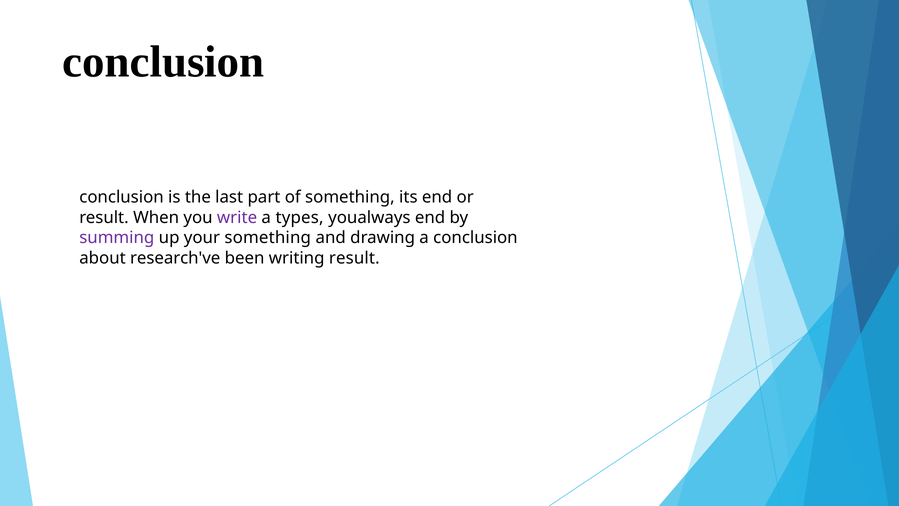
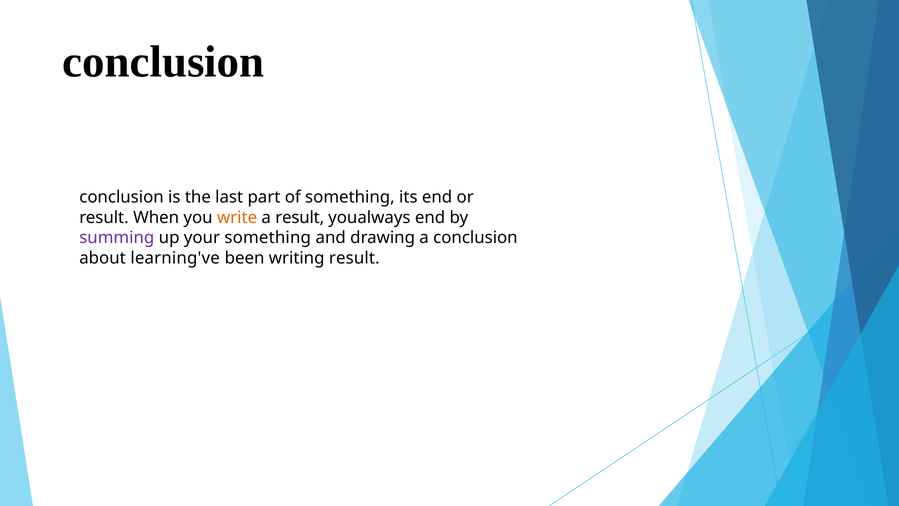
write colour: purple -> orange
a types: types -> result
research've: research've -> learning've
